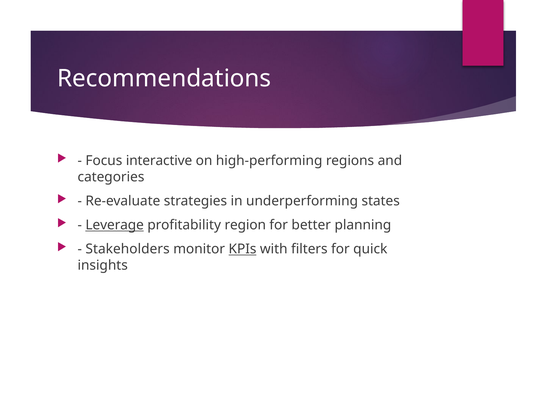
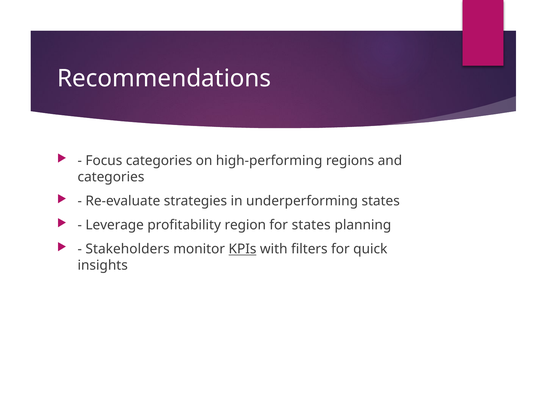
Focus interactive: interactive -> categories
Leverage underline: present -> none
for better: better -> states
